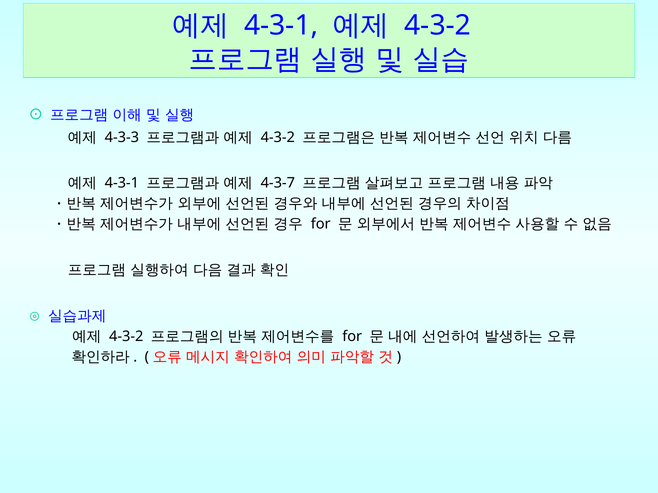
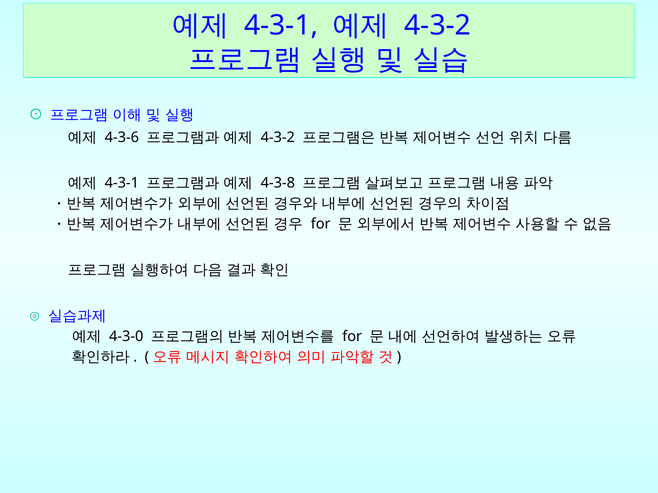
4-3-3: 4-3-3 -> 4-3-6
4-3-7: 4-3-7 -> 4-3-8
4-3-2 at (126, 337): 4-3-2 -> 4-3-0
